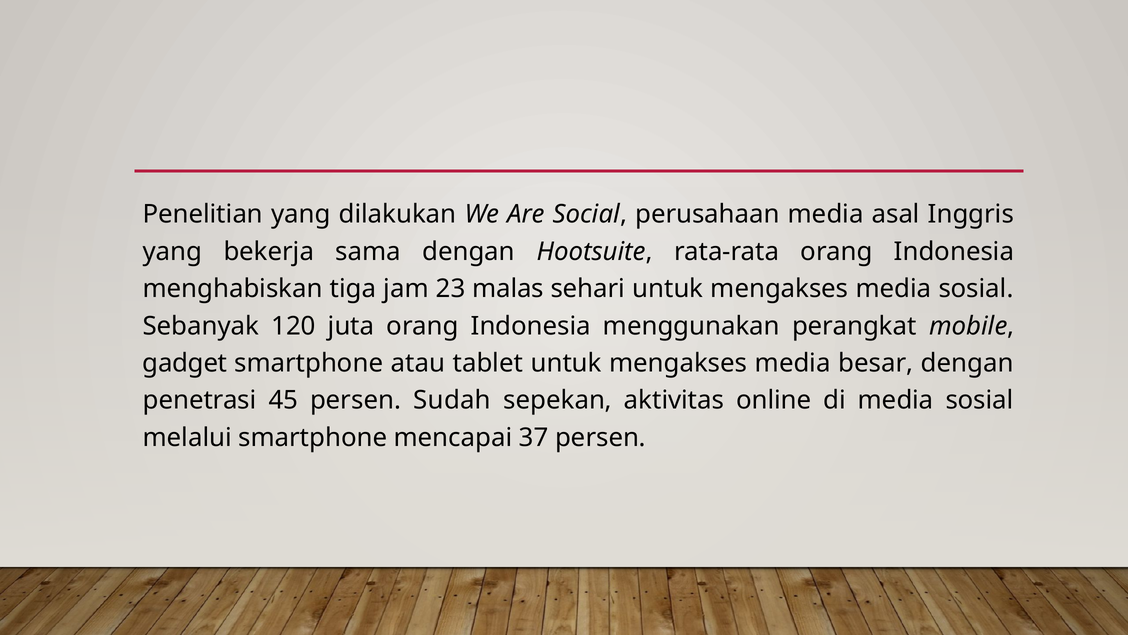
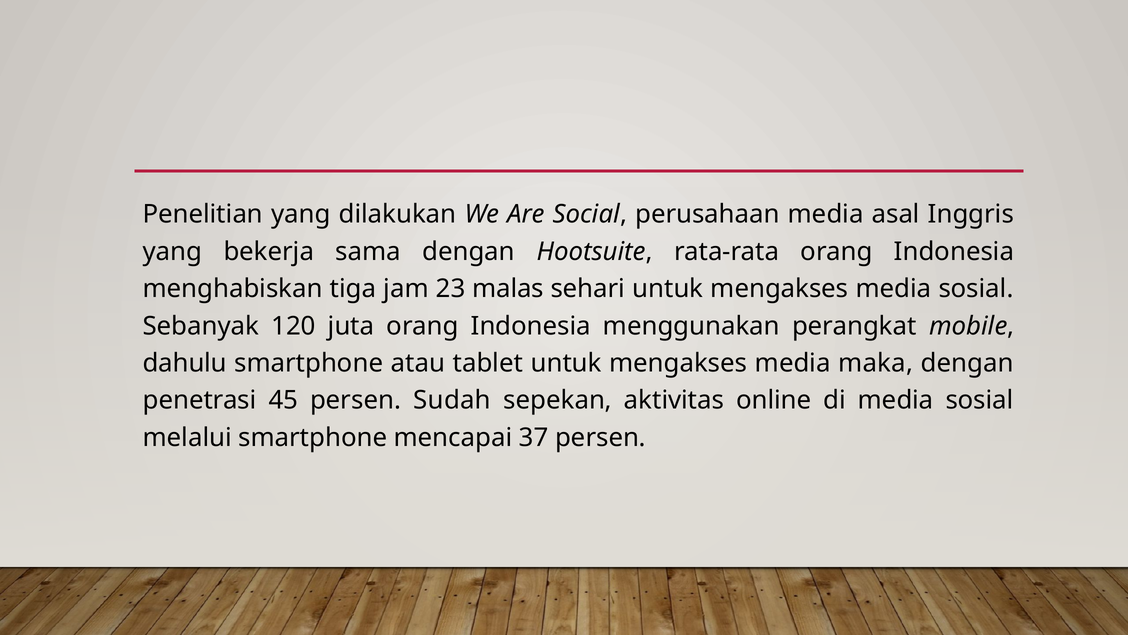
gadget: gadget -> dahulu
besar: besar -> maka
